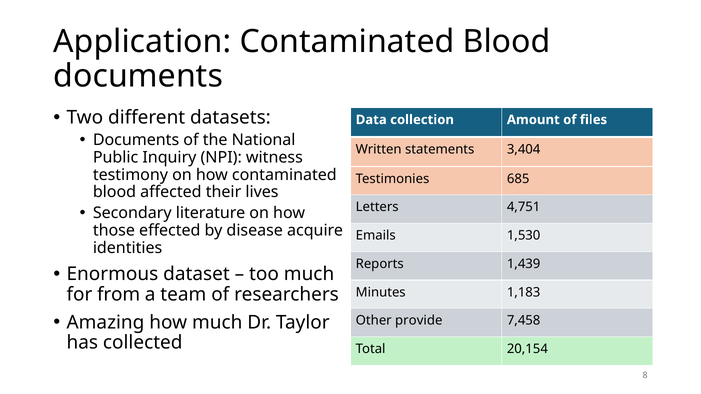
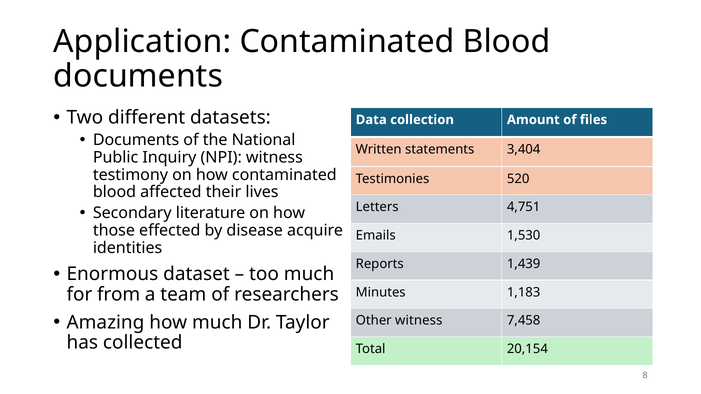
685: 685 -> 520
Other provide: provide -> witness
